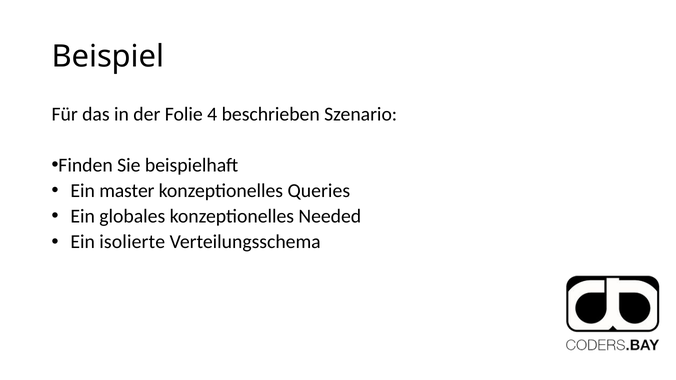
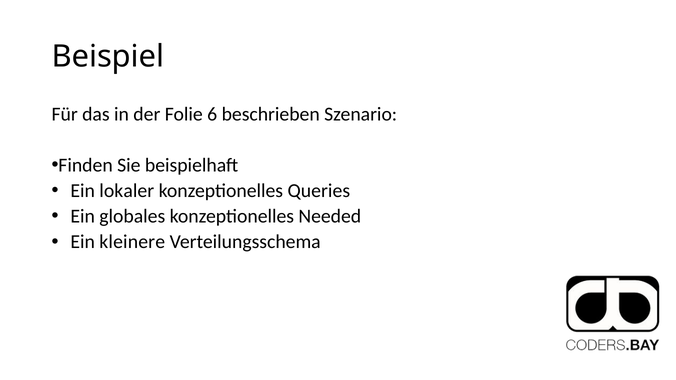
4: 4 -> 6
master: master -> lokaler
isolierte: isolierte -> kleinere
